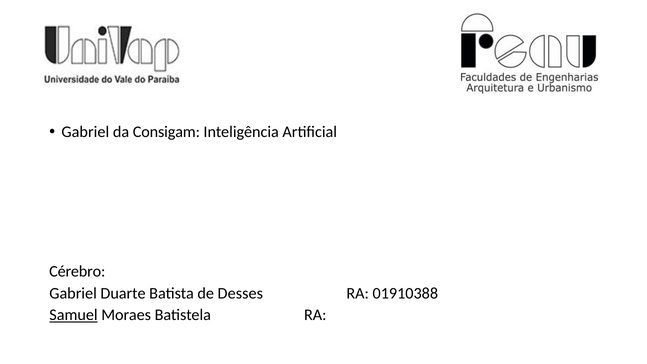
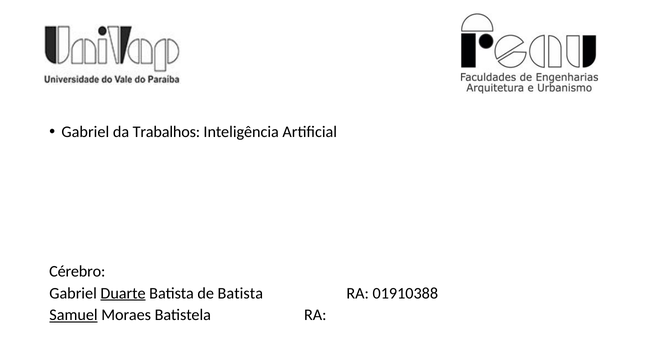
Consigam: Consigam -> Trabalhos
Duarte underline: none -> present
de Desses: Desses -> Batista
